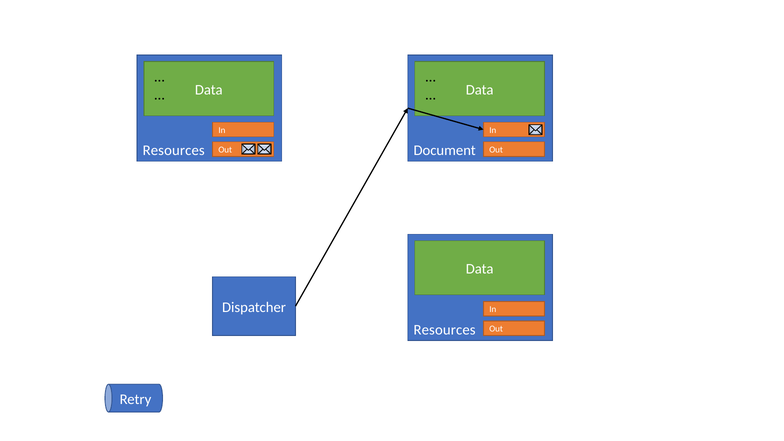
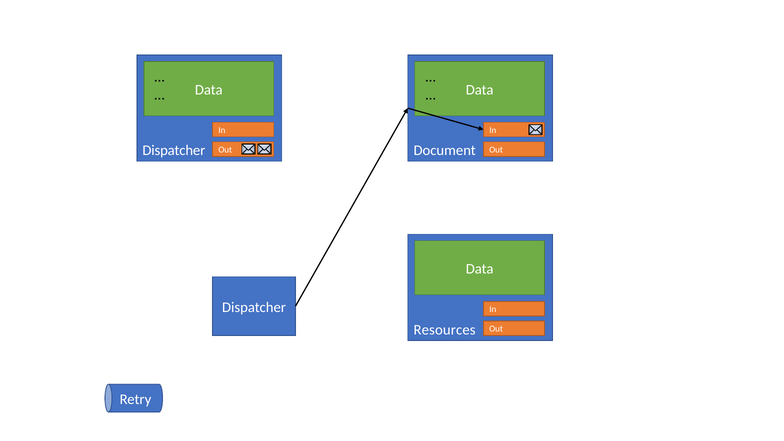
Resources at (174, 151): Resources -> Dispatcher
